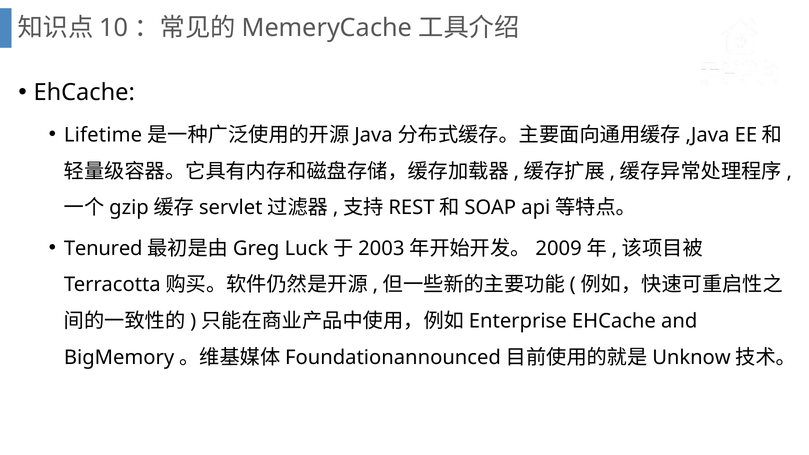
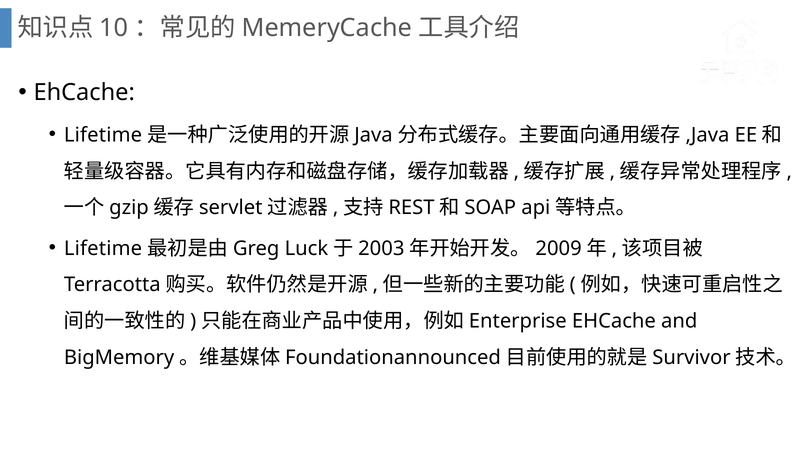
Tenured at (103, 248): Tenured -> Lifetime
Unknow: Unknow -> Survivor
